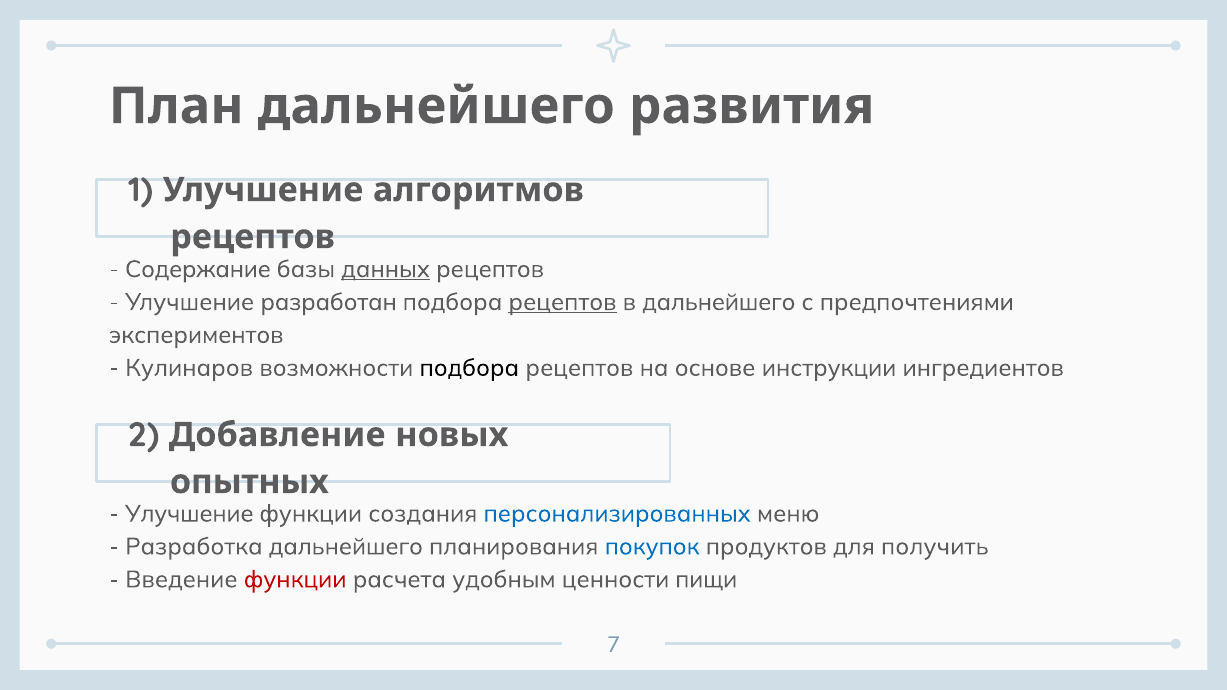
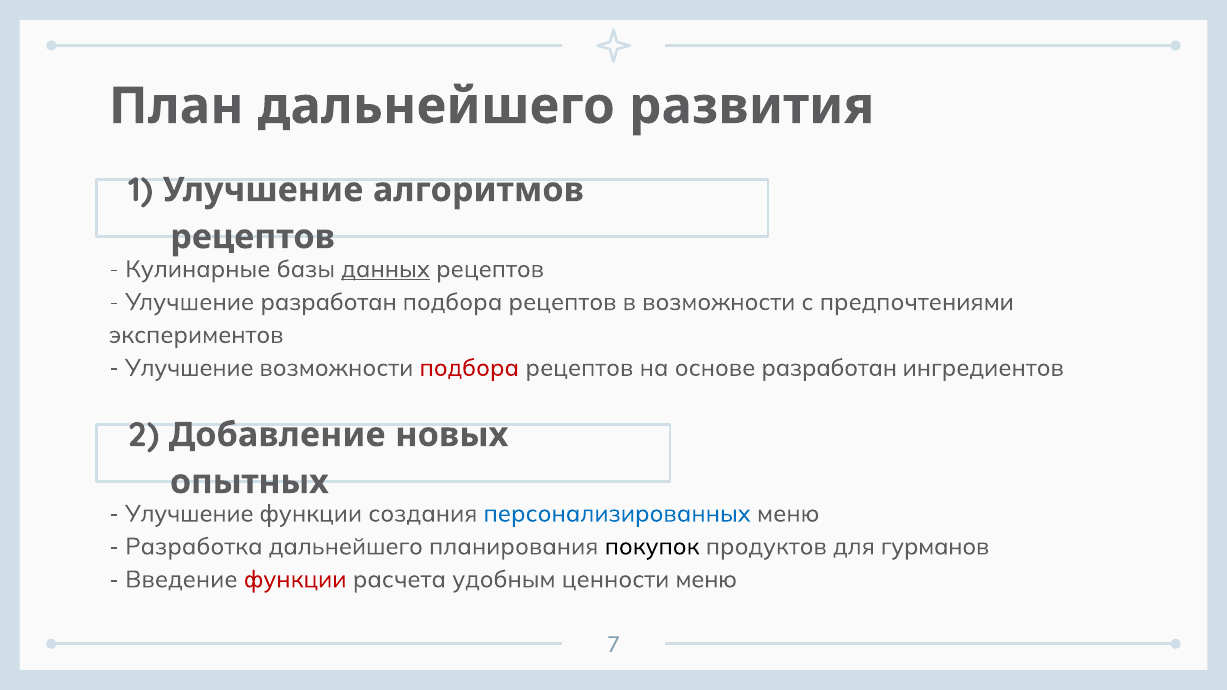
Содержание: Содержание -> Кулинарные
рецептов at (562, 302) underline: present -> none
в дальнейшего: дальнейшего -> возможности
Кулинаров at (189, 368): Кулинаров -> Улучшение
подбора at (469, 368) colour: black -> red
основе инструкции: инструкции -> разработан
покупок colour: blue -> black
получить: получить -> гурманов
ценности пищи: пищи -> меню
